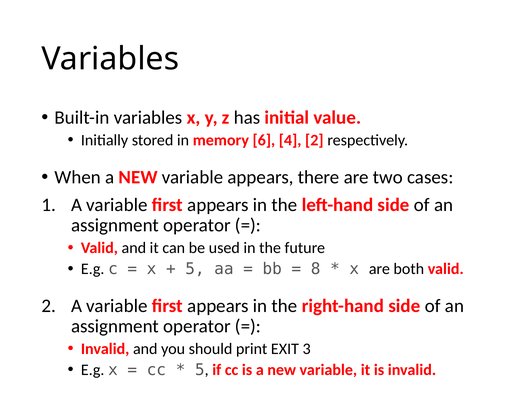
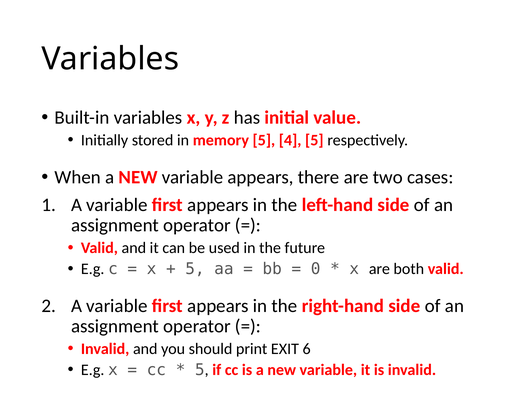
memory 6: 6 -> 5
4 2: 2 -> 5
8: 8 -> 0
3: 3 -> 6
